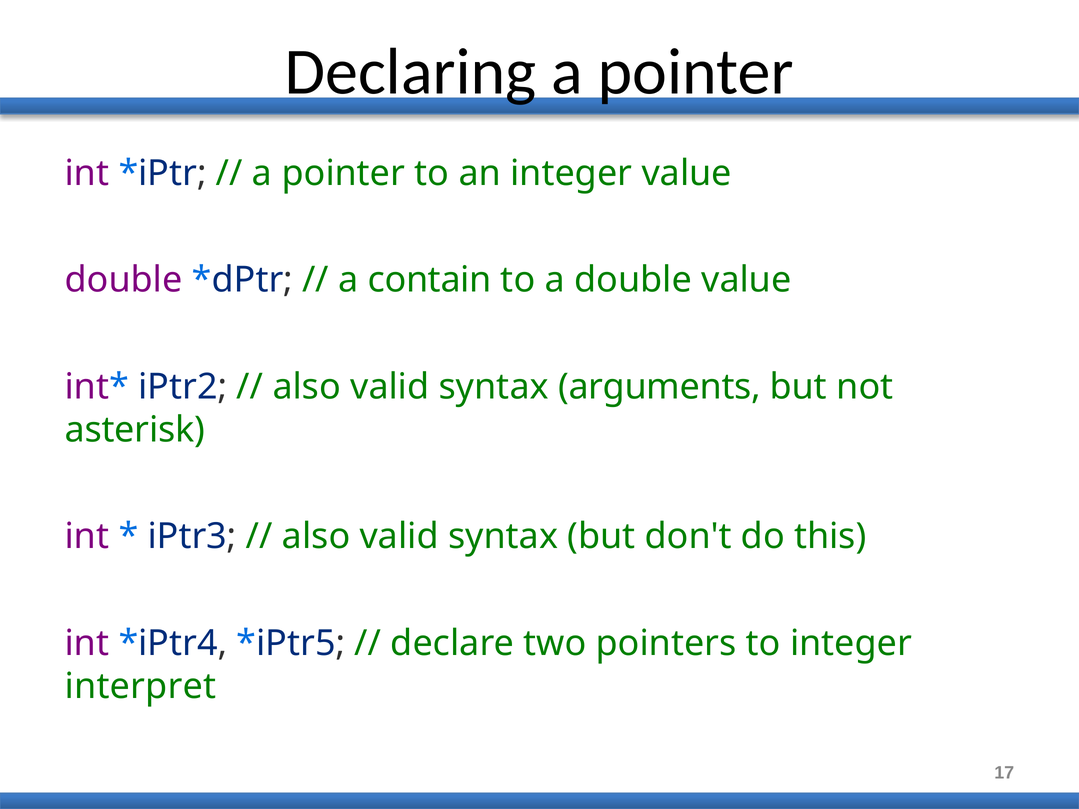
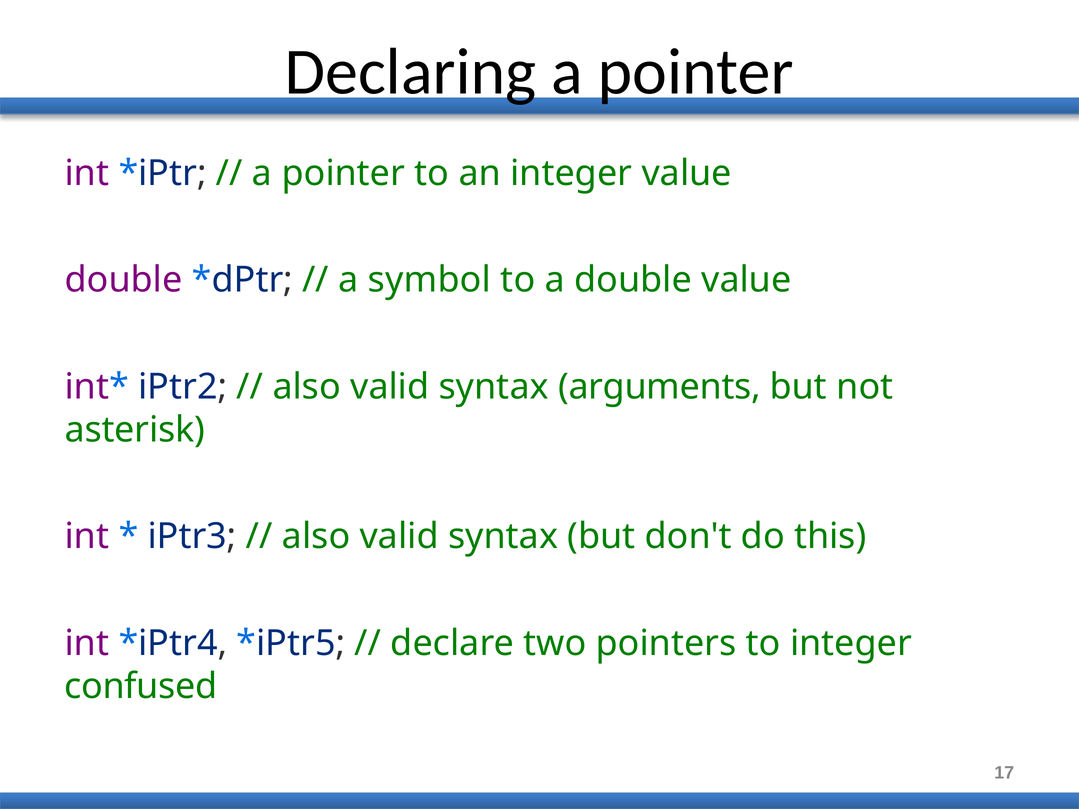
contain: contain -> symbol
interpret: interpret -> confused
